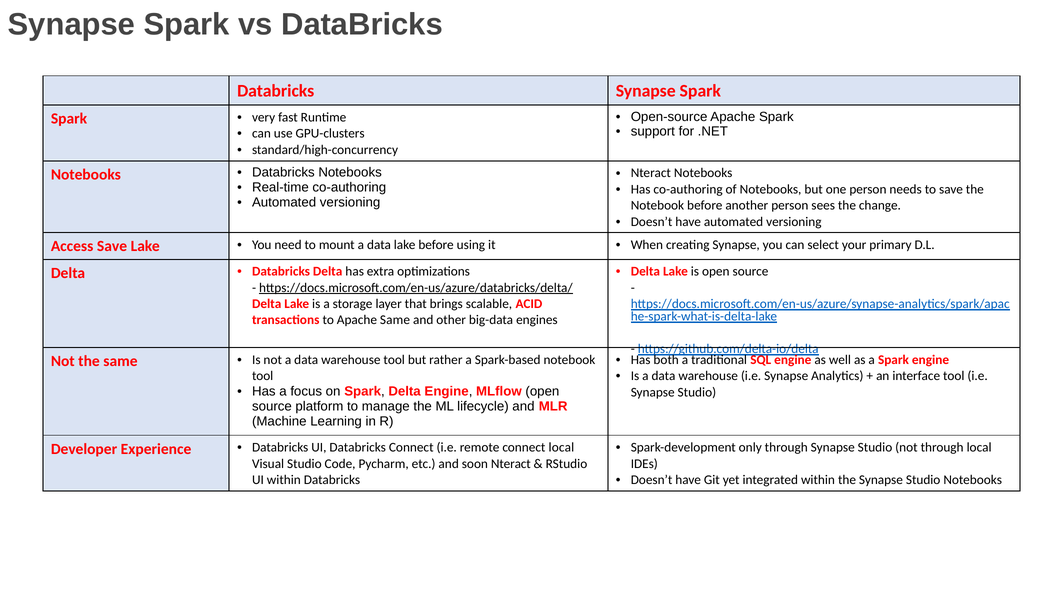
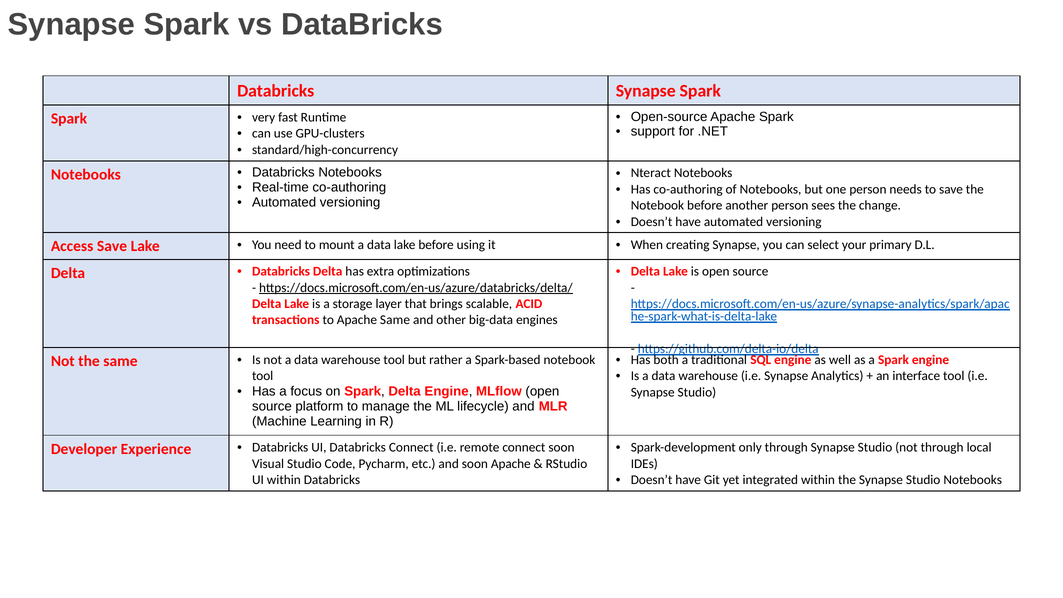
connect local: local -> soon
soon Nteract: Nteract -> Apache
